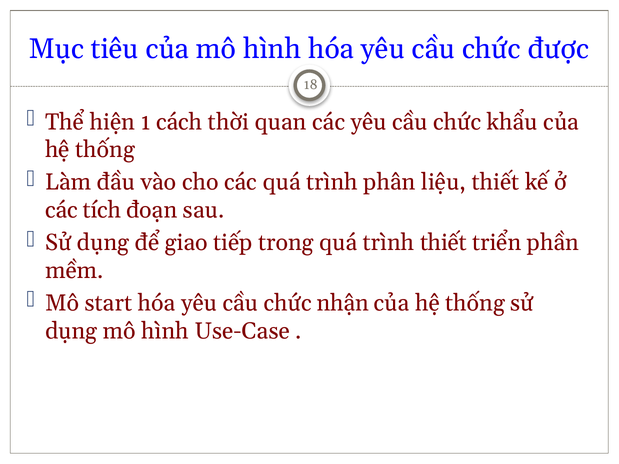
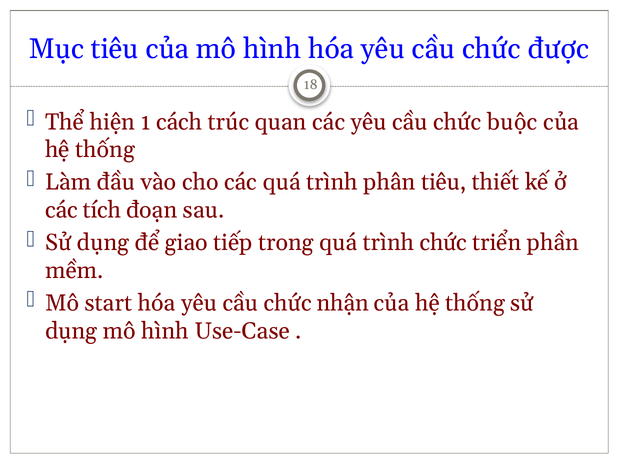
thời: thời -> trúc
khẩu: khẩu -> buộc
phân liệu: liệu -> tiêu
trình thiết: thiết -> chức
